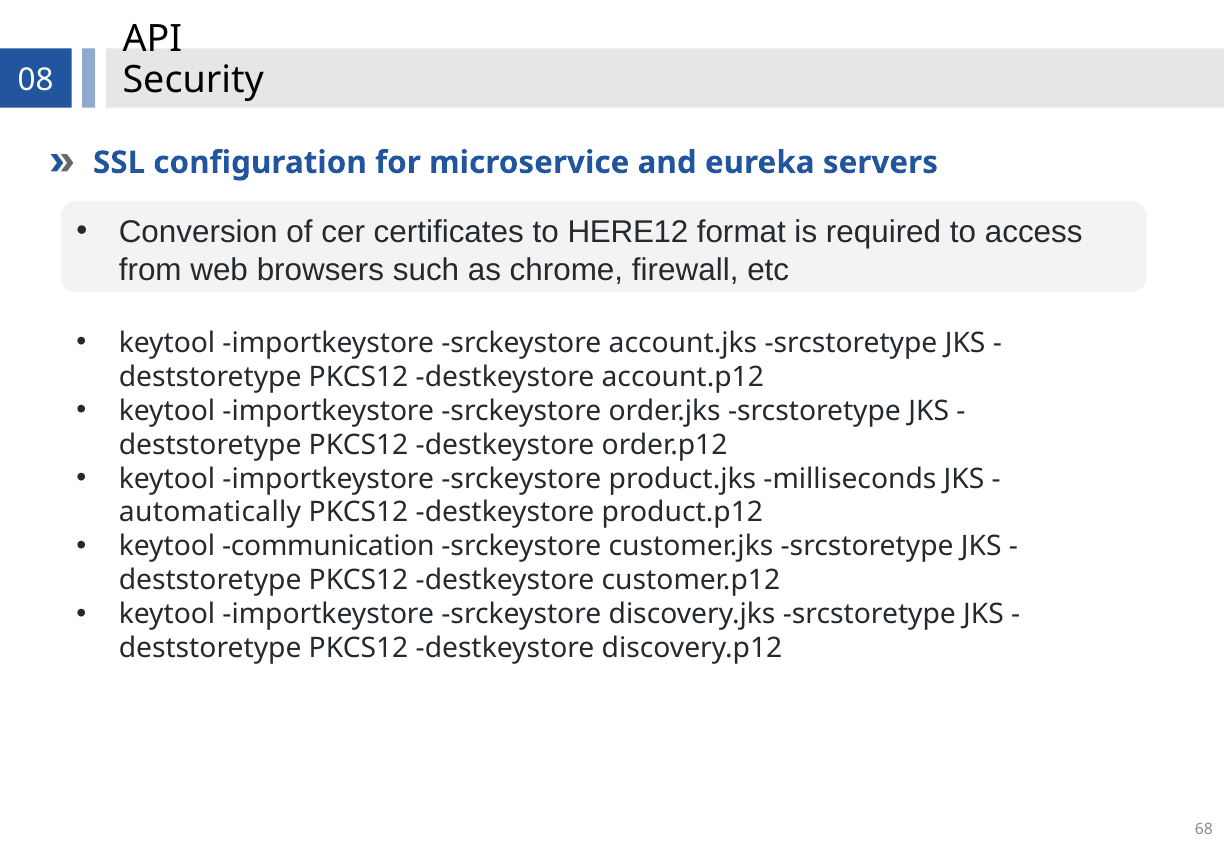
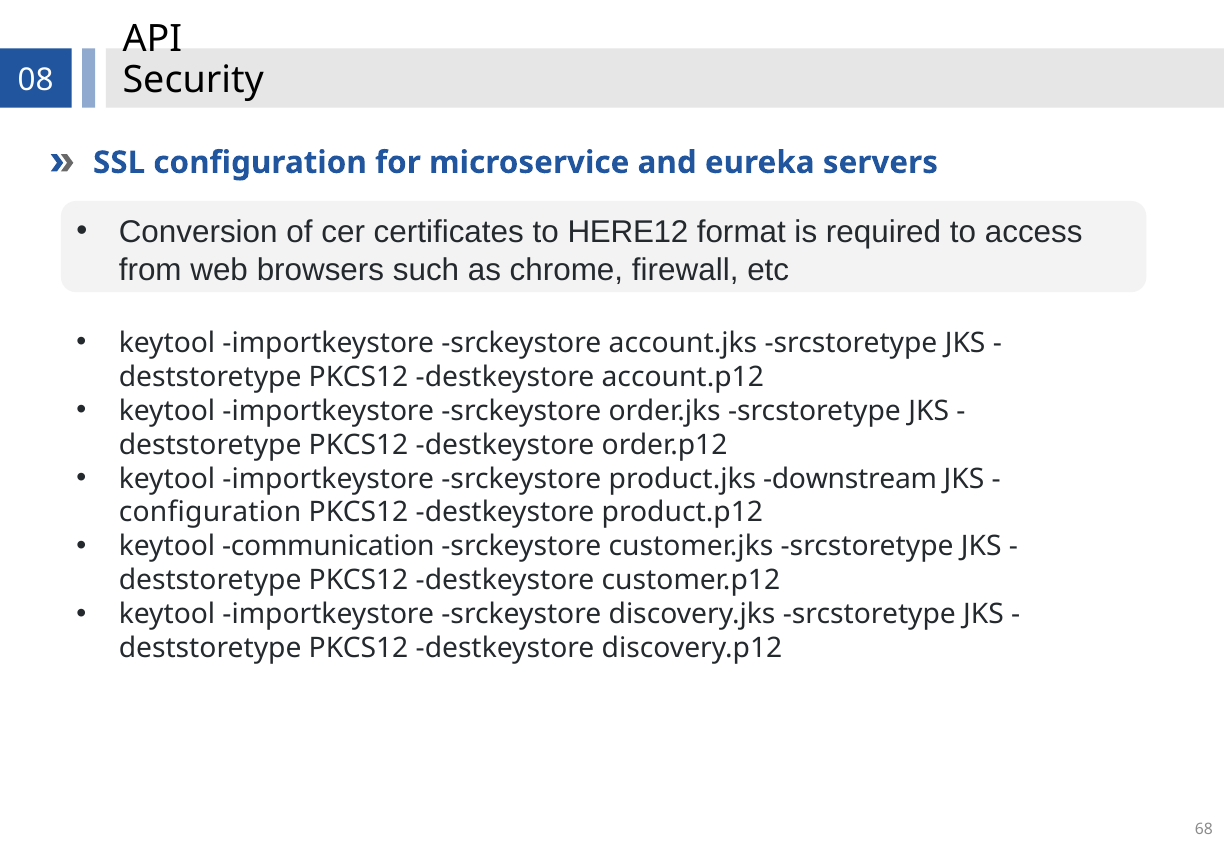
milliseconds: milliseconds -> downstream
automatically at (210, 512): automatically -> configuration
